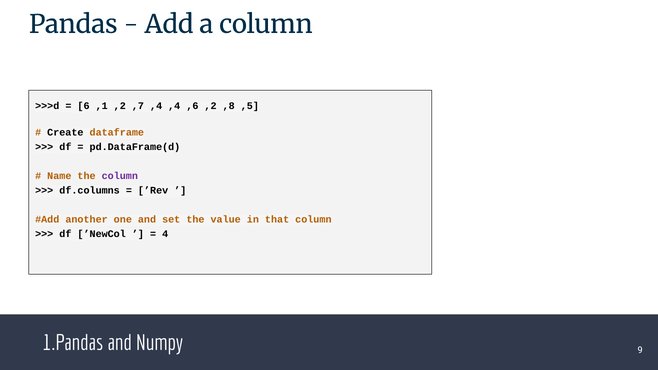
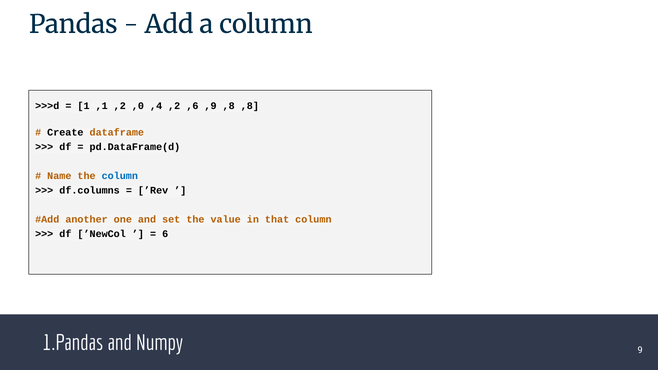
6: 6 -> 1
,7: ,7 -> ,0
,4 ,4: ,4 -> ,2
,6 ,2: ,2 -> ,9
,8 ,5: ,5 -> ,8
column at (120, 176) colour: purple -> blue
4: 4 -> 6
